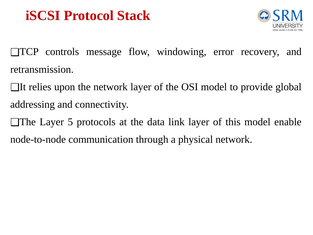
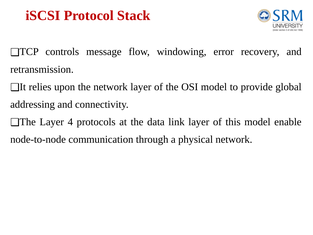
5: 5 -> 4
